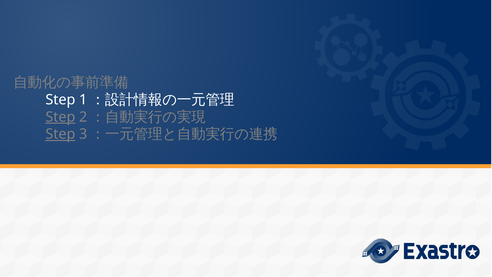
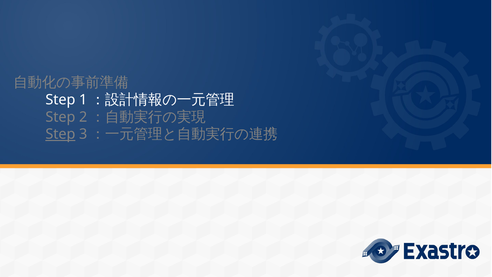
Step at (60, 117) underline: present -> none
